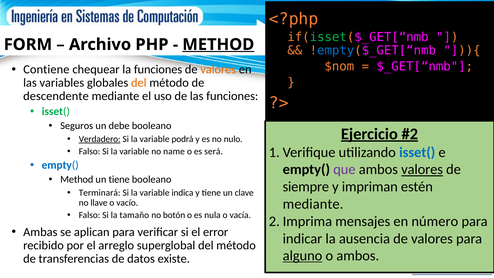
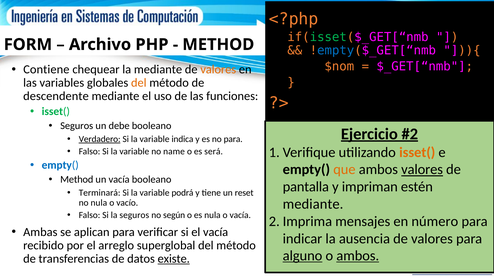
METHOD at (218, 45) underline: present -> none
la funciones: funciones -> mediante
podrá: podrá -> indica
no nulo: nulo -> para
isset( at (417, 152) colour: blue -> orange
que colour: purple -> orange
un tiene: tiene -> vacía
siempre: siempre -> pantalla
indica: indica -> podrá
clave: clave -> reset
no llave: llave -> nula
la tamaño: tamaño -> seguros
botón: botón -> según
el error: error -> vacía
ambos at (358, 256) underline: none -> present
existe underline: none -> present
